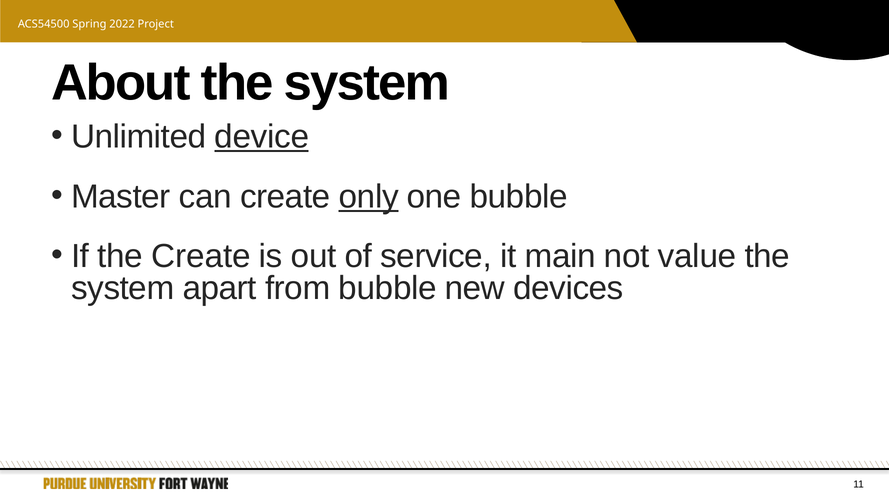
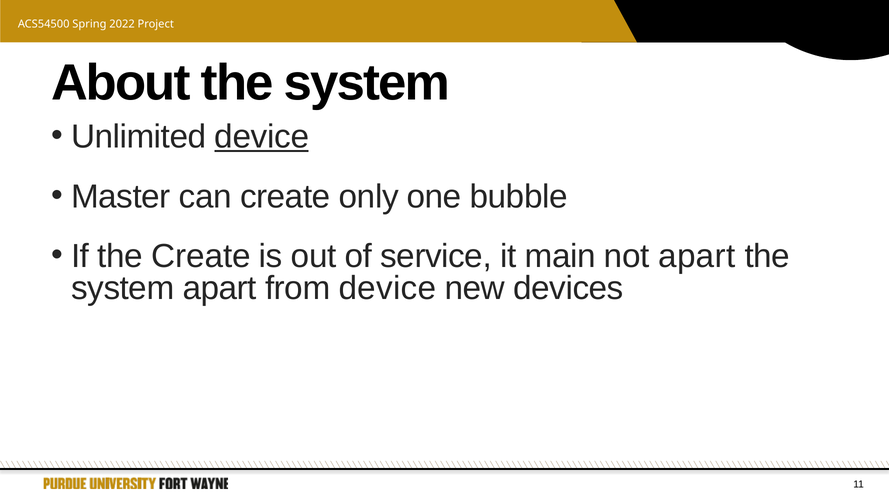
only underline: present -> none
not value: value -> apart
from bubble: bubble -> device
